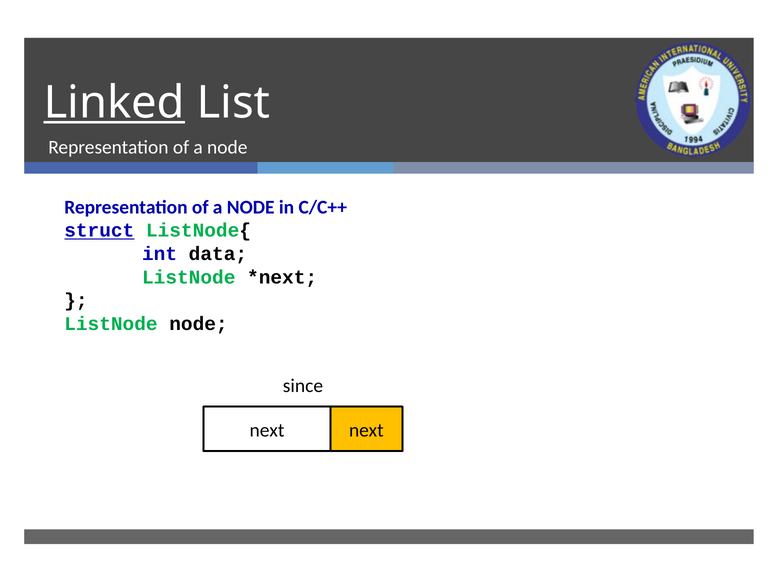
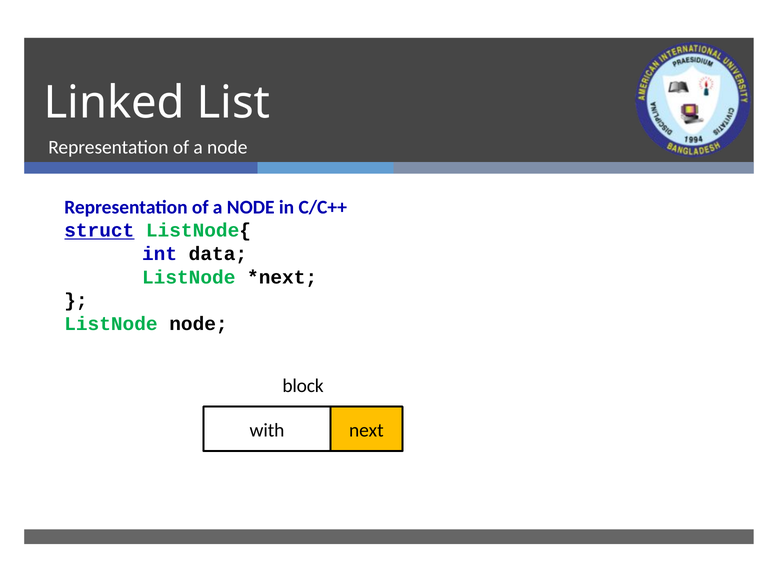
Linked underline: present -> none
since: since -> block
next at (267, 431): next -> with
